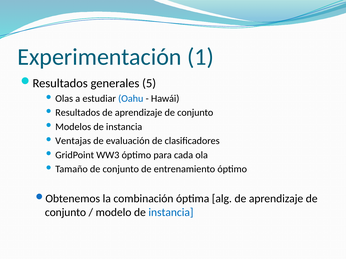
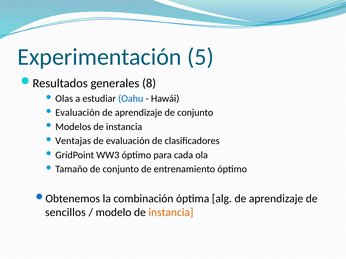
1: 1 -> 5
5: 5 -> 8
Resultados at (78, 113): Resultados -> Evaluación
conjunto at (65, 213): conjunto -> sencillos
instancia at (171, 213) colour: blue -> orange
